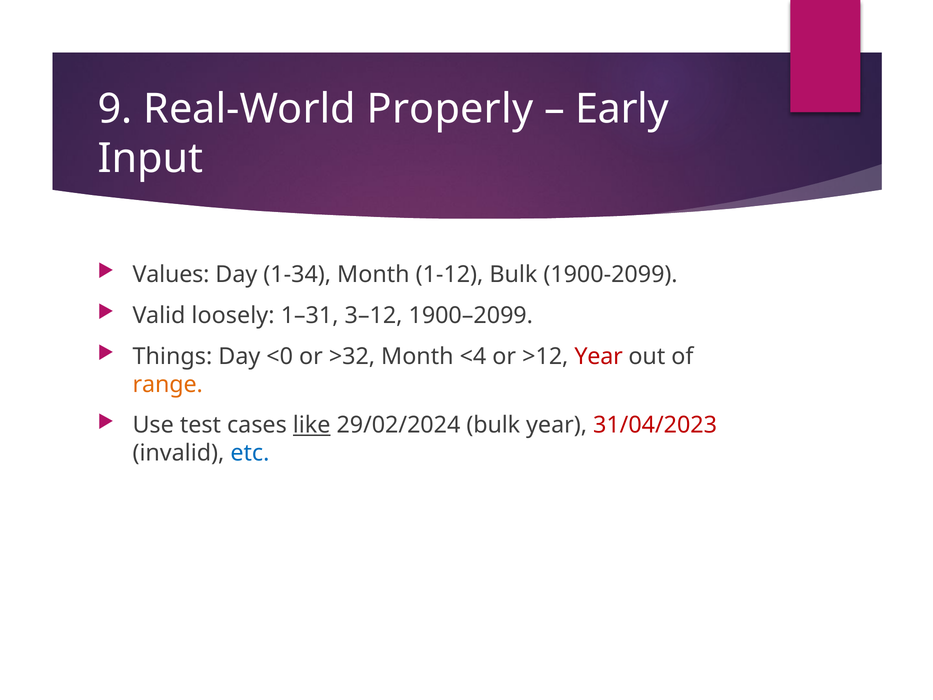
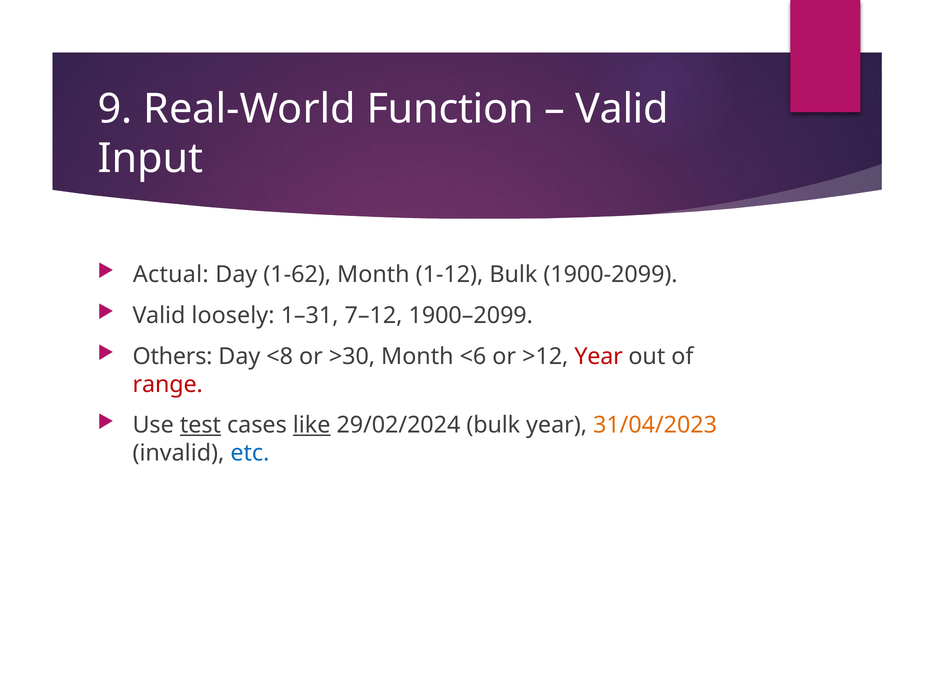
Properly: Properly -> Function
Early at (622, 109): Early -> Valid
Values: Values -> Actual
1-34: 1-34 -> 1-62
3–12: 3–12 -> 7–12
Things: Things -> Others
<0: <0 -> <8
>32: >32 -> >30
<4: <4 -> <6
range colour: orange -> red
test underline: none -> present
31/04/2023 colour: red -> orange
